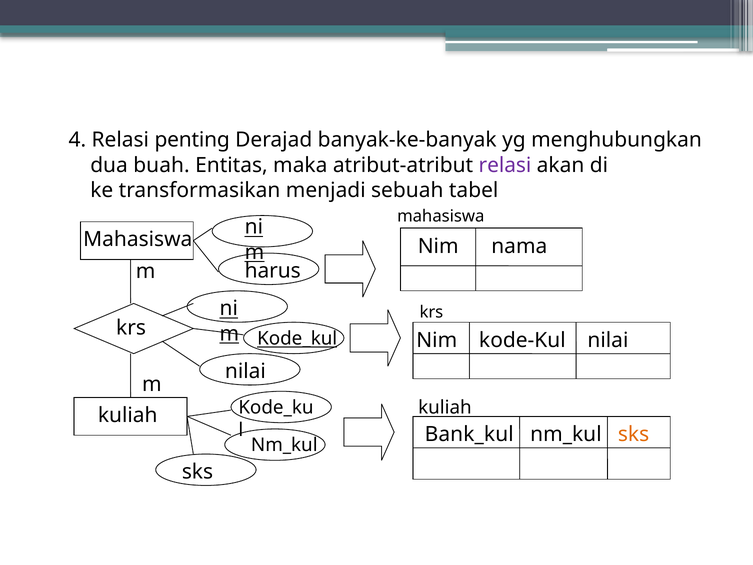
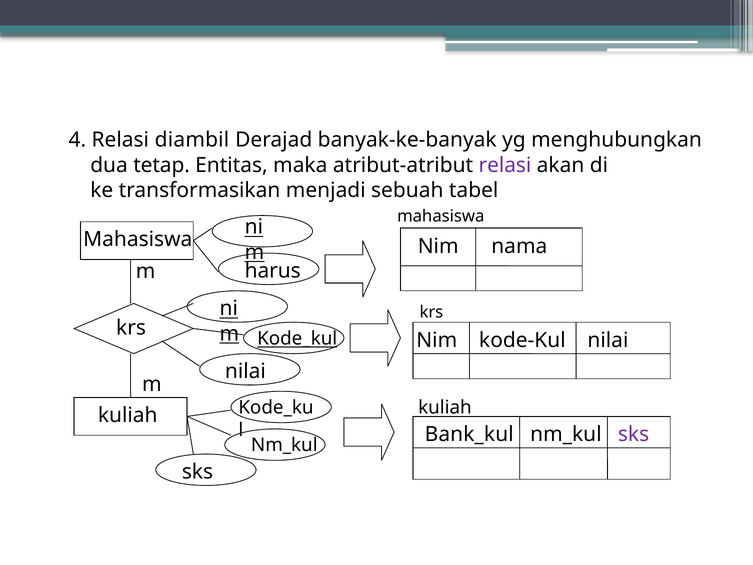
penting: penting -> diambil
buah: buah -> tetap
sks at (634, 434) colour: orange -> purple
